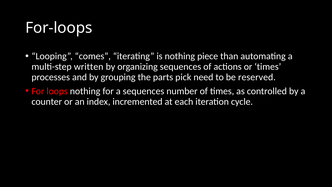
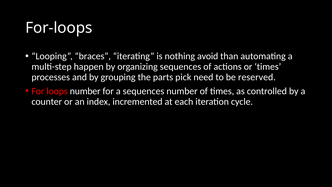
comes: comes -> braces
piece: piece -> avoid
written: written -> happen
loops nothing: nothing -> number
